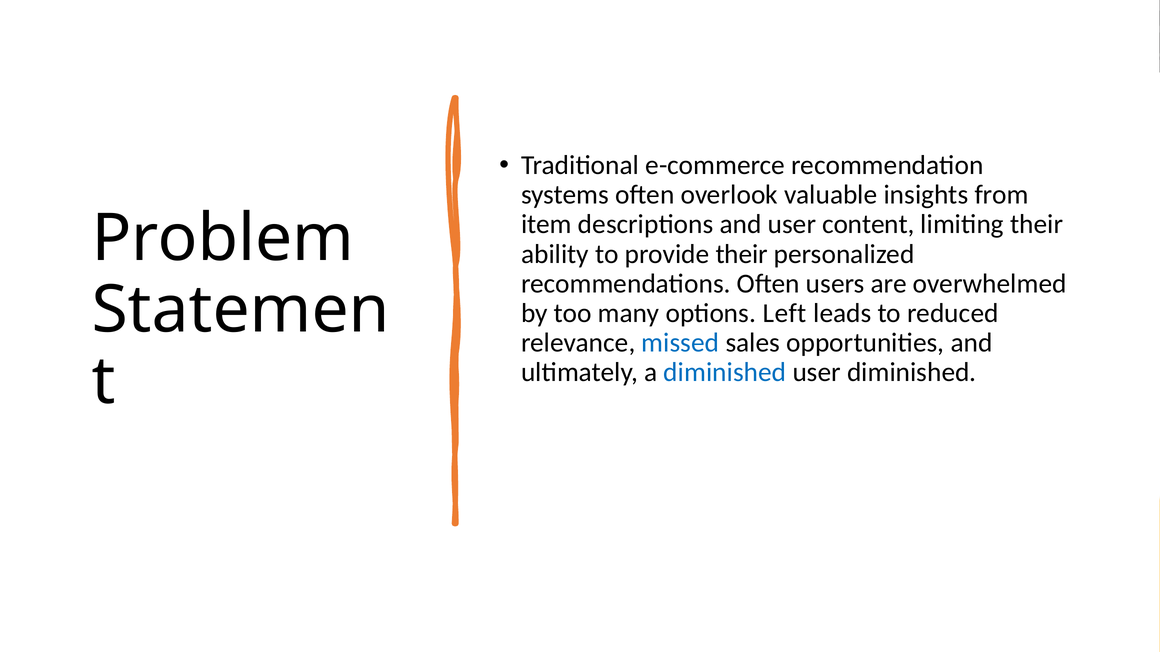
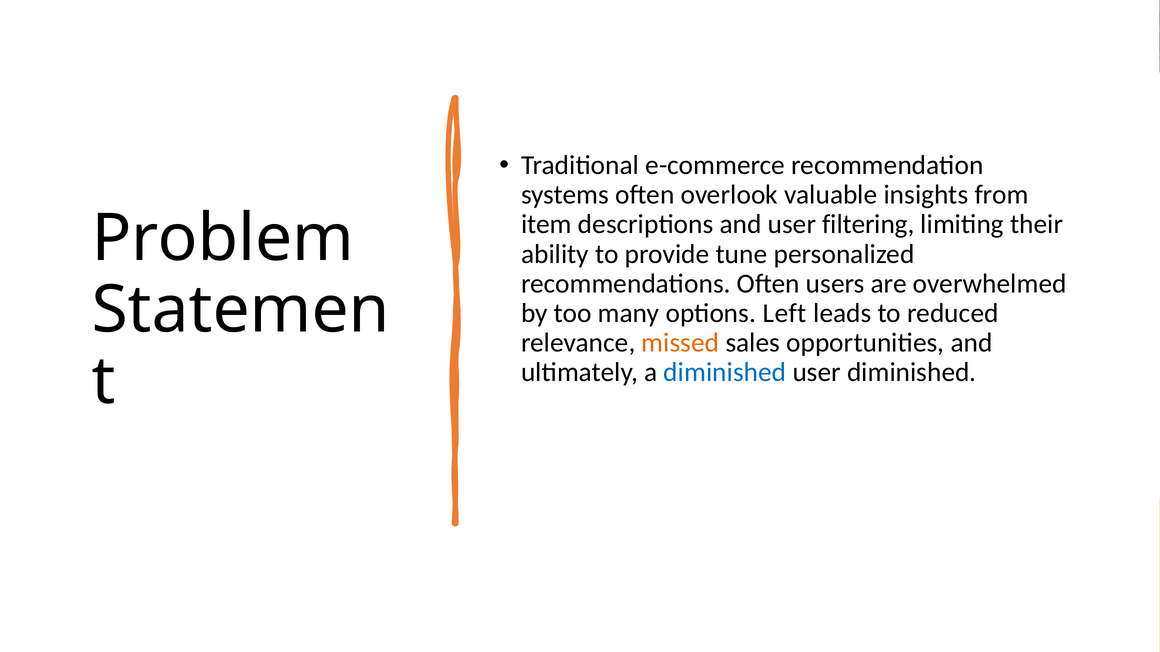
content: content -> filtering
provide their: their -> tune
missed colour: blue -> orange
